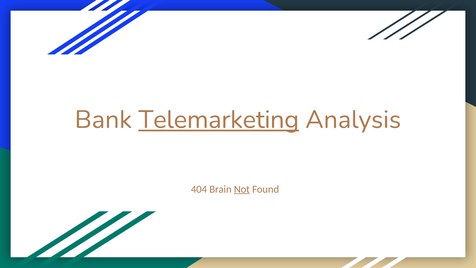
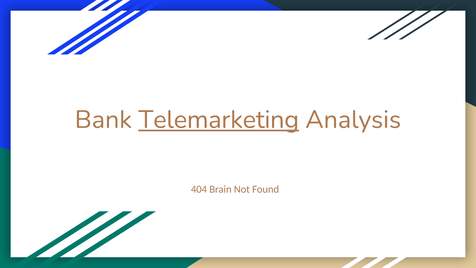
Not underline: present -> none
